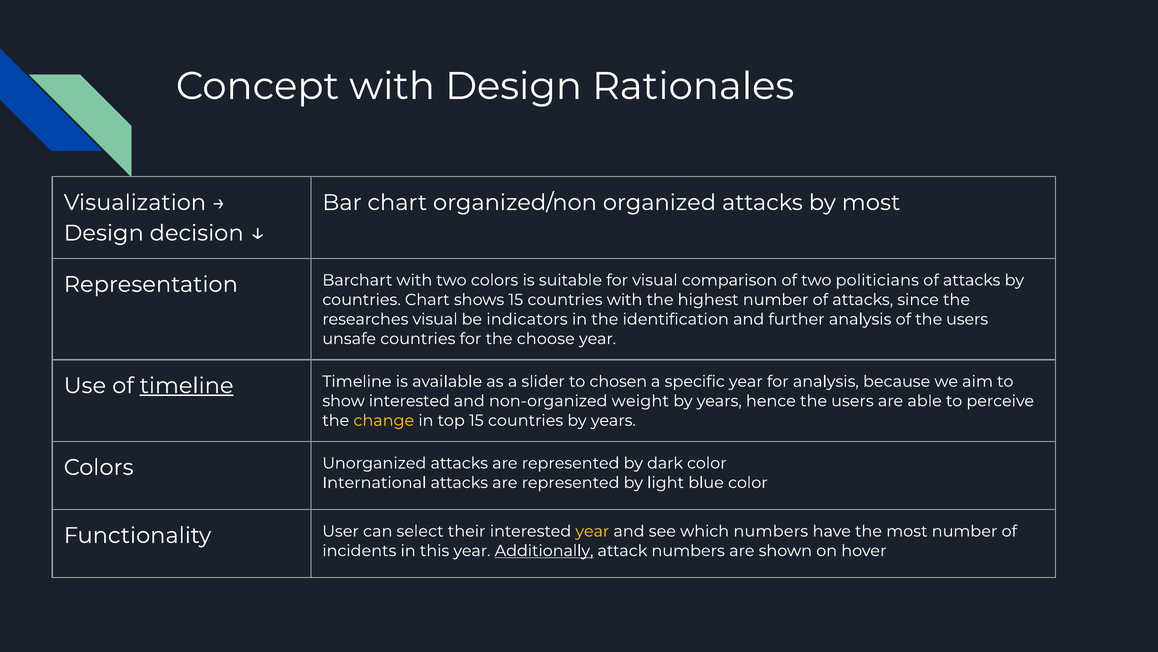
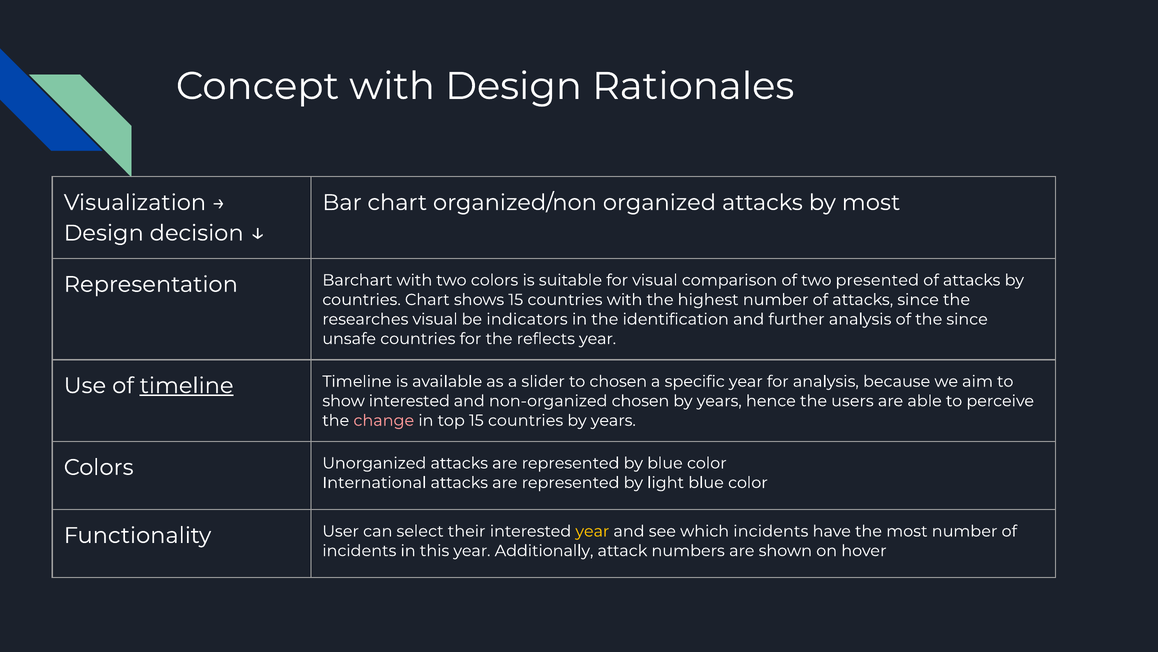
politicians: politicians -> presented
of the users: users -> since
choose: choose -> reflects
non-organized weight: weight -> chosen
change colour: yellow -> pink
by dark: dark -> blue
which numbers: numbers -> incidents
Additionally underline: present -> none
